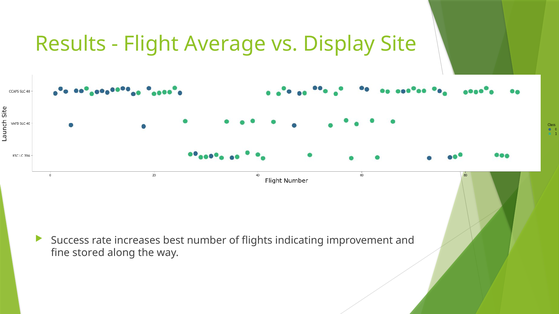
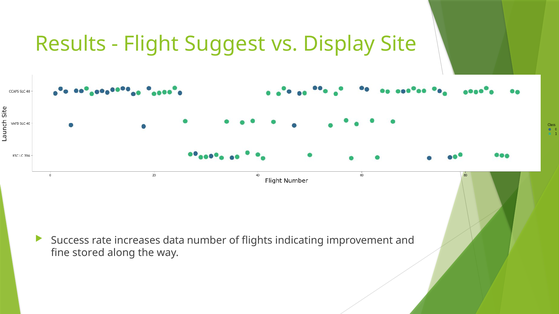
Average: Average -> Suggest
best: best -> data
